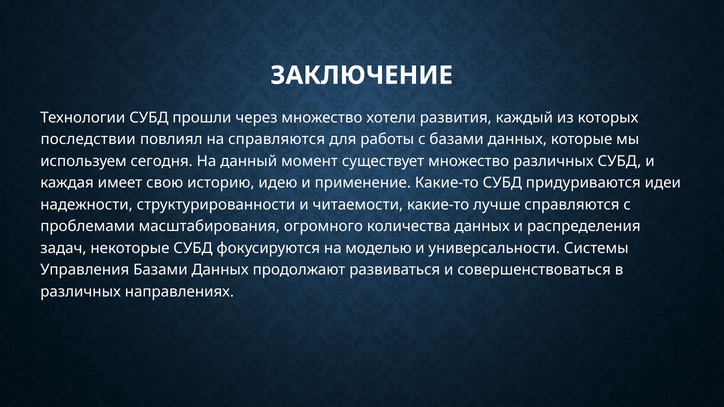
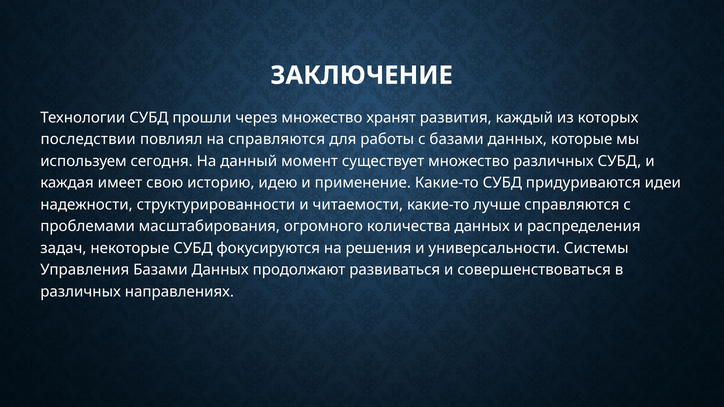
хотели: хотели -> хранят
моделью: моделью -> решения
